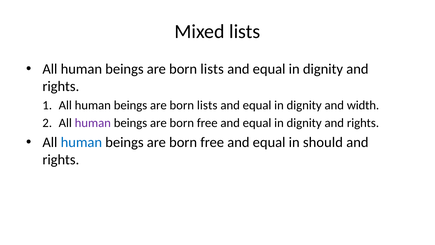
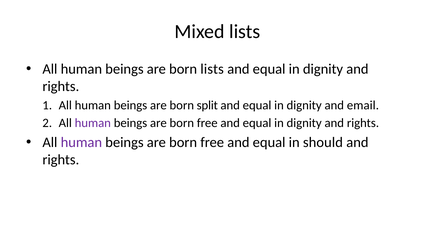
lists at (207, 105): lists -> split
width: width -> email
human at (81, 142) colour: blue -> purple
